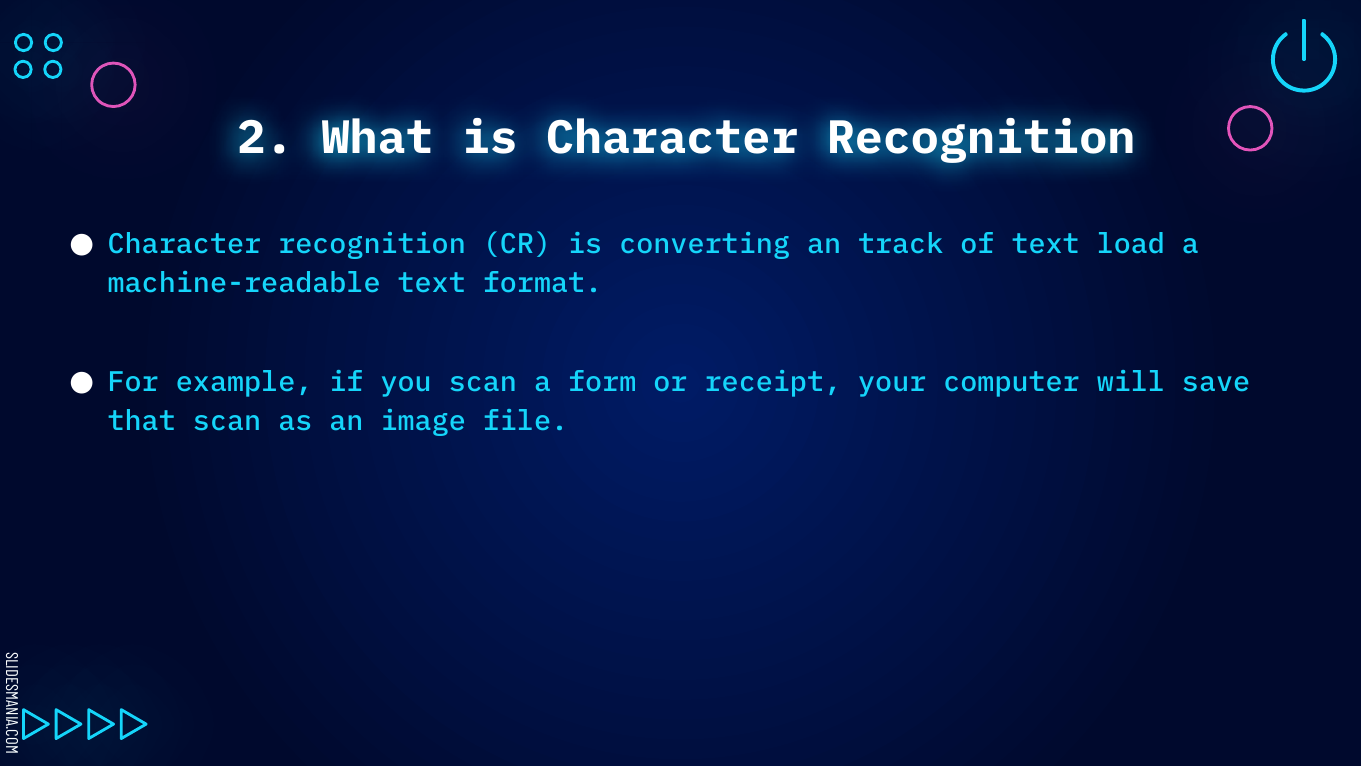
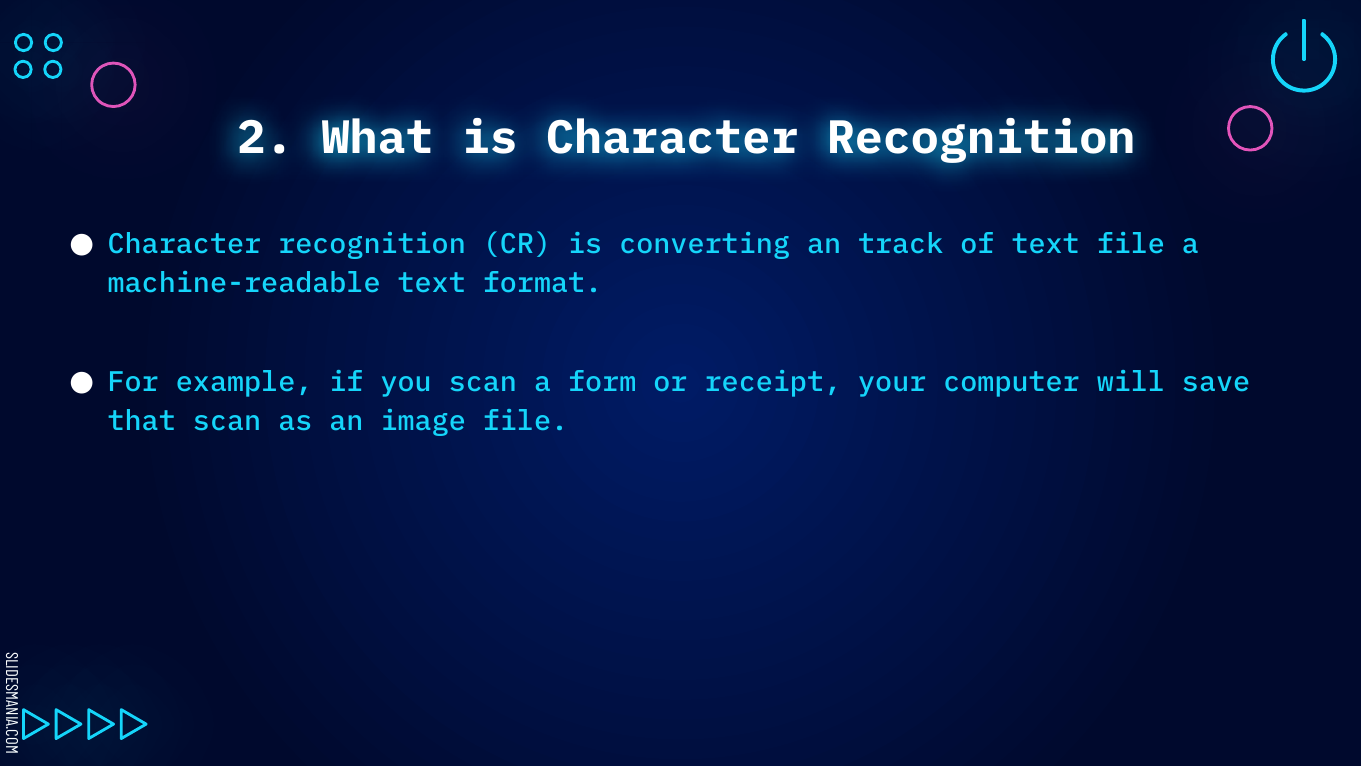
text load: load -> file
